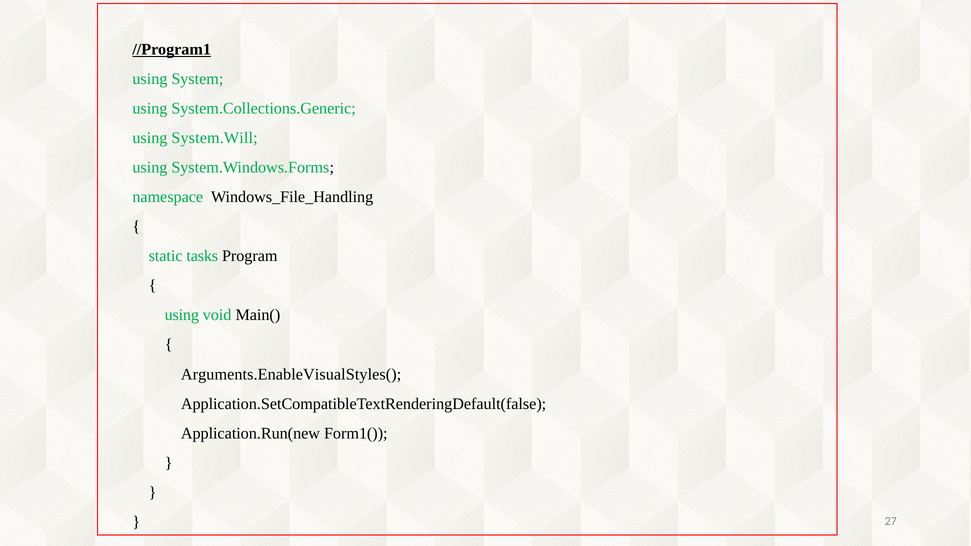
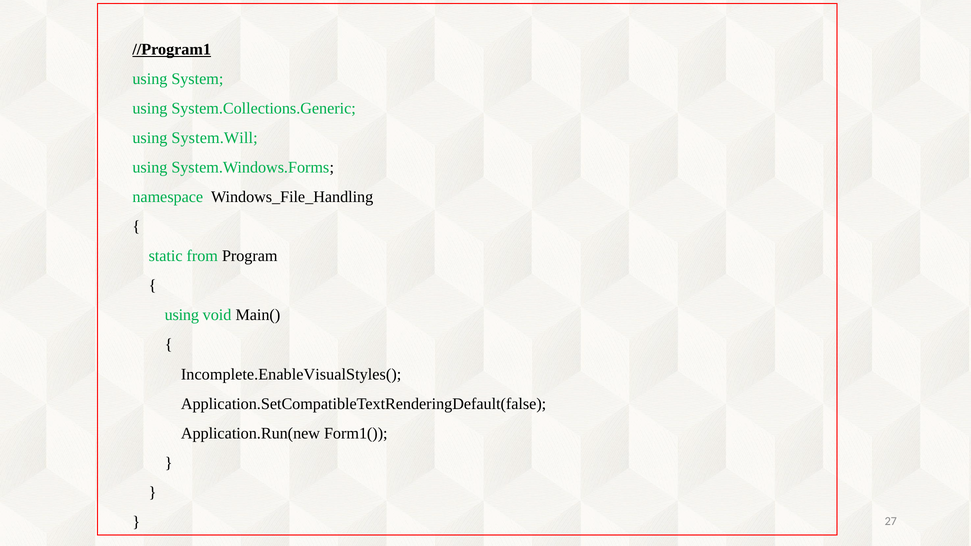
tasks: tasks -> from
Arguments.EnableVisualStyles(: Arguments.EnableVisualStyles( -> Incomplete.EnableVisualStyles(
